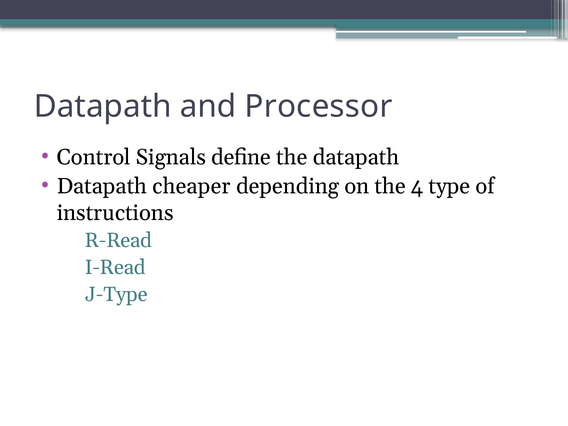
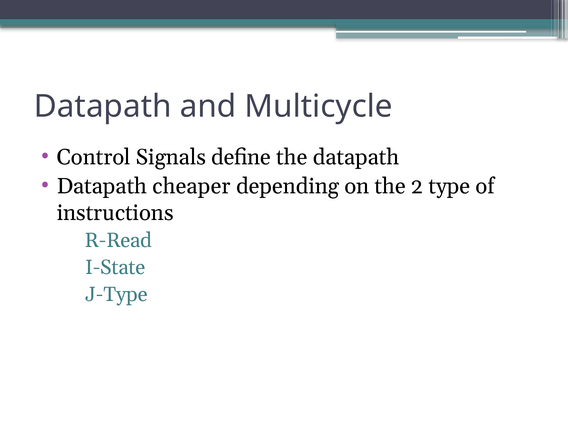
Processor: Processor -> Multicycle
4: 4 -> 2
I-Read: I-Read -> I-State
